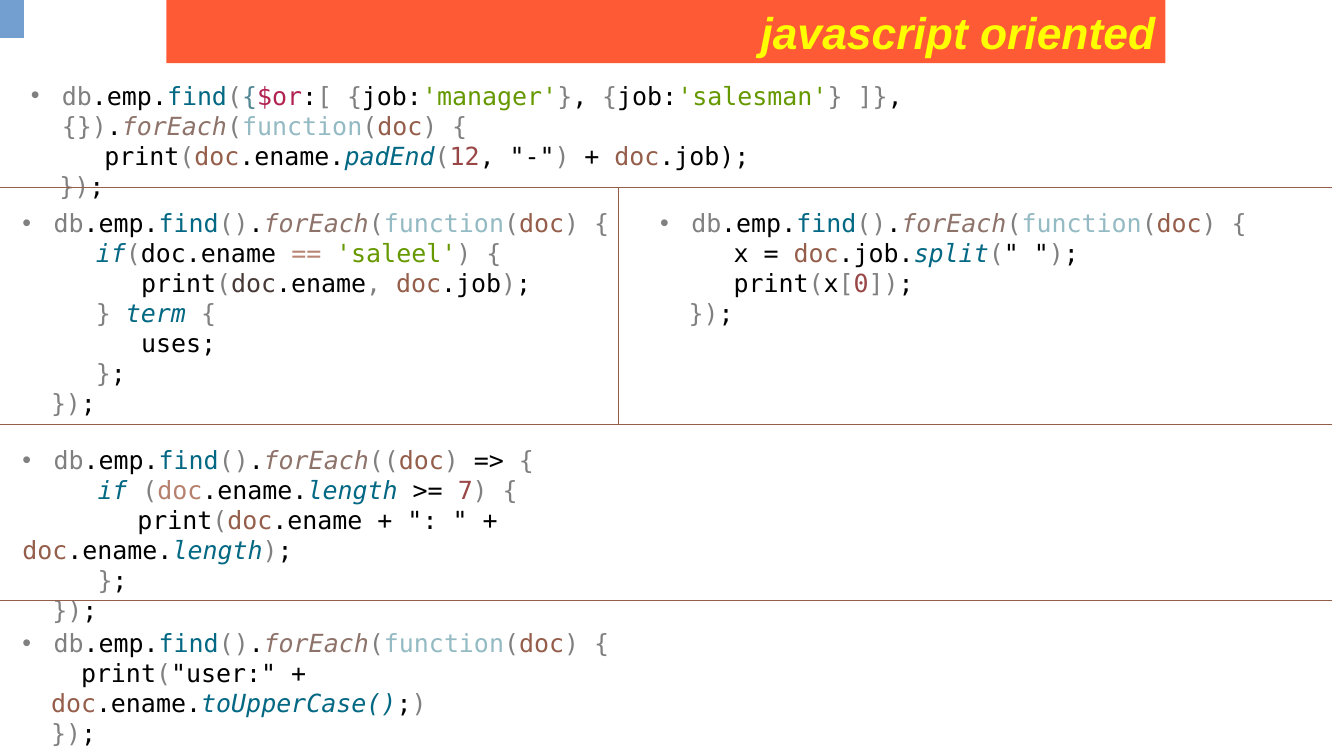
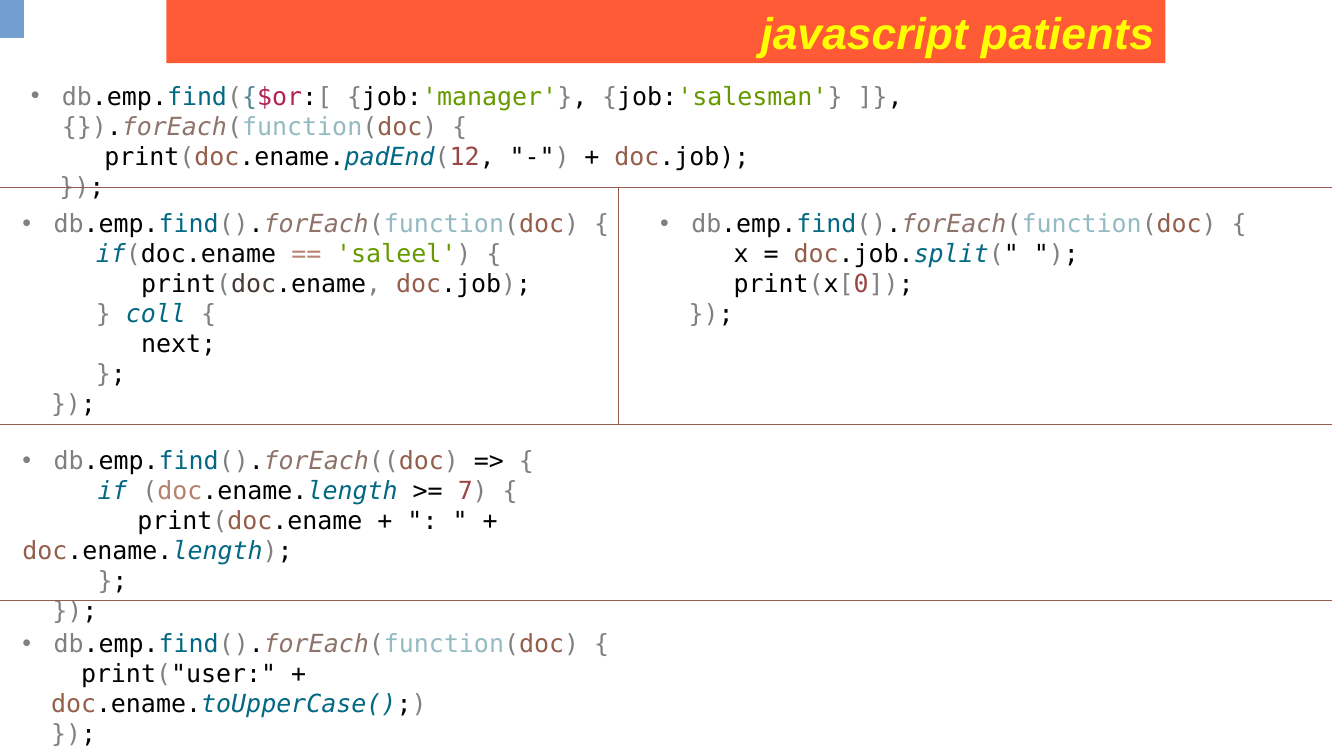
oriented: oriented -> patients
term: term -> coll
uses: uses -> next
